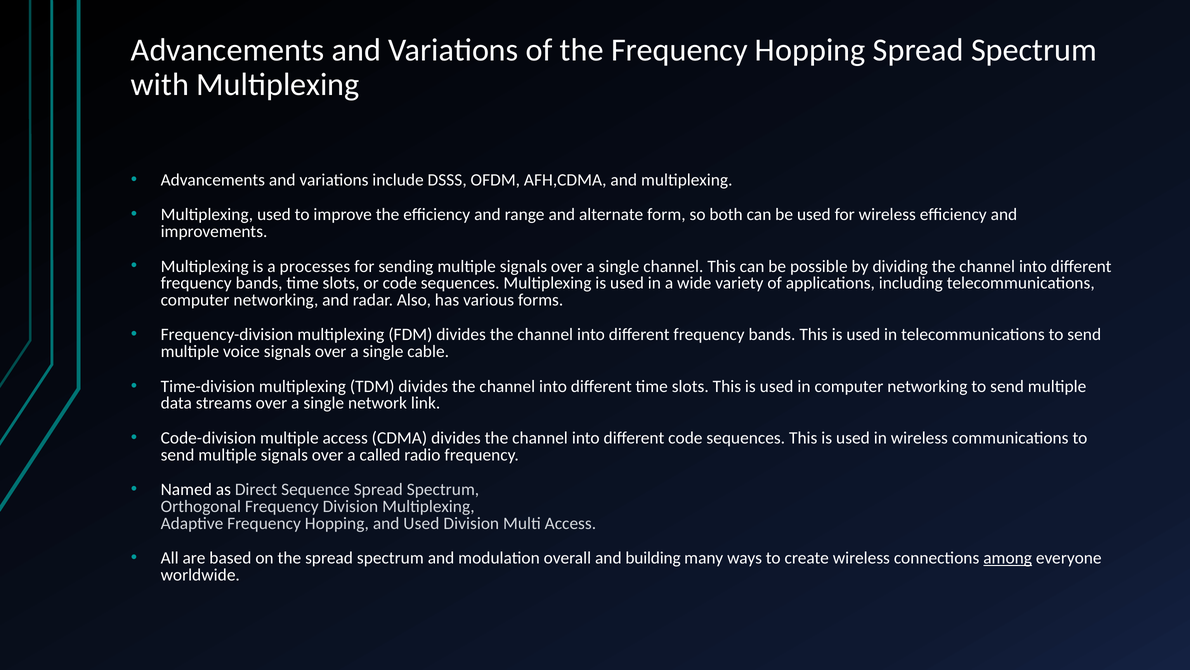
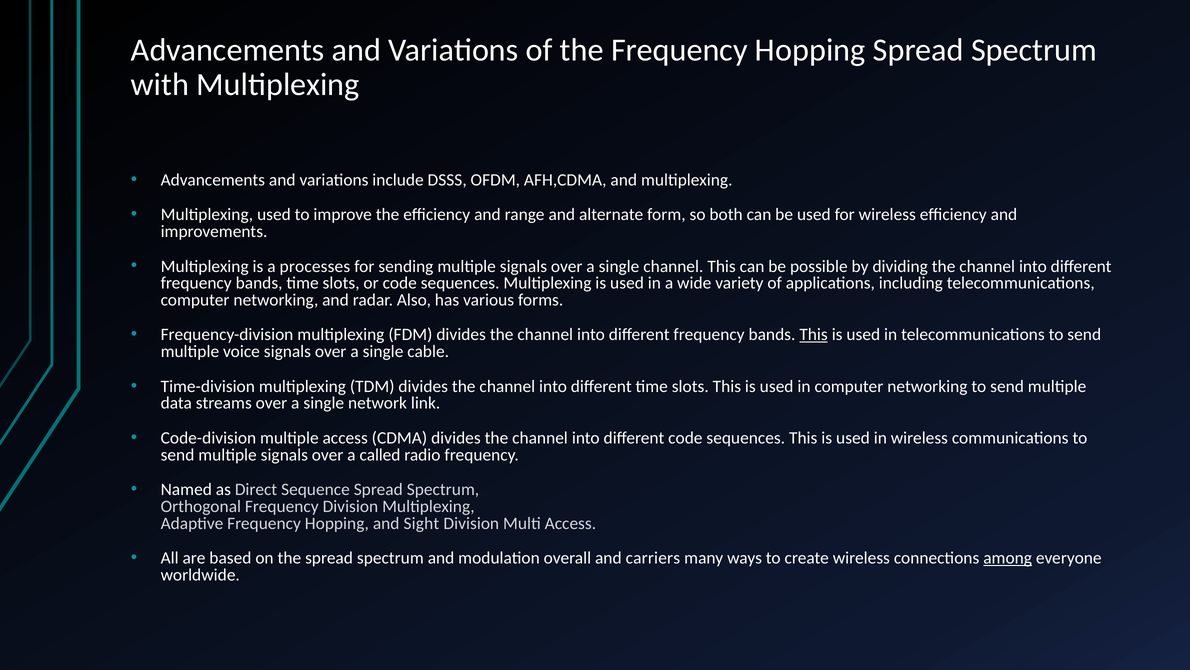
This at (814, 335) underline: none -> present
and Used: Used -> Sight
building: building -> carriers
